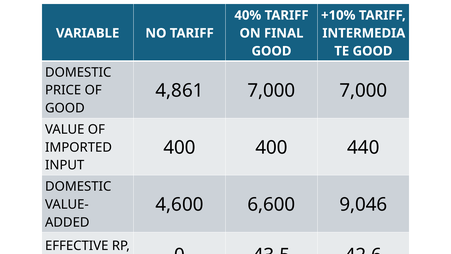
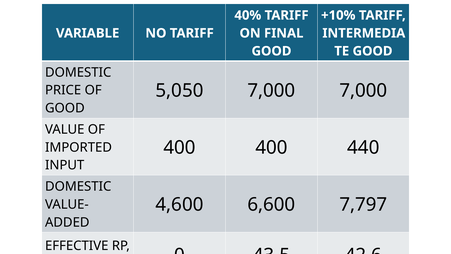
4,861: 4,861 -> 5,050
9,046: 9,046 -> 7,797
